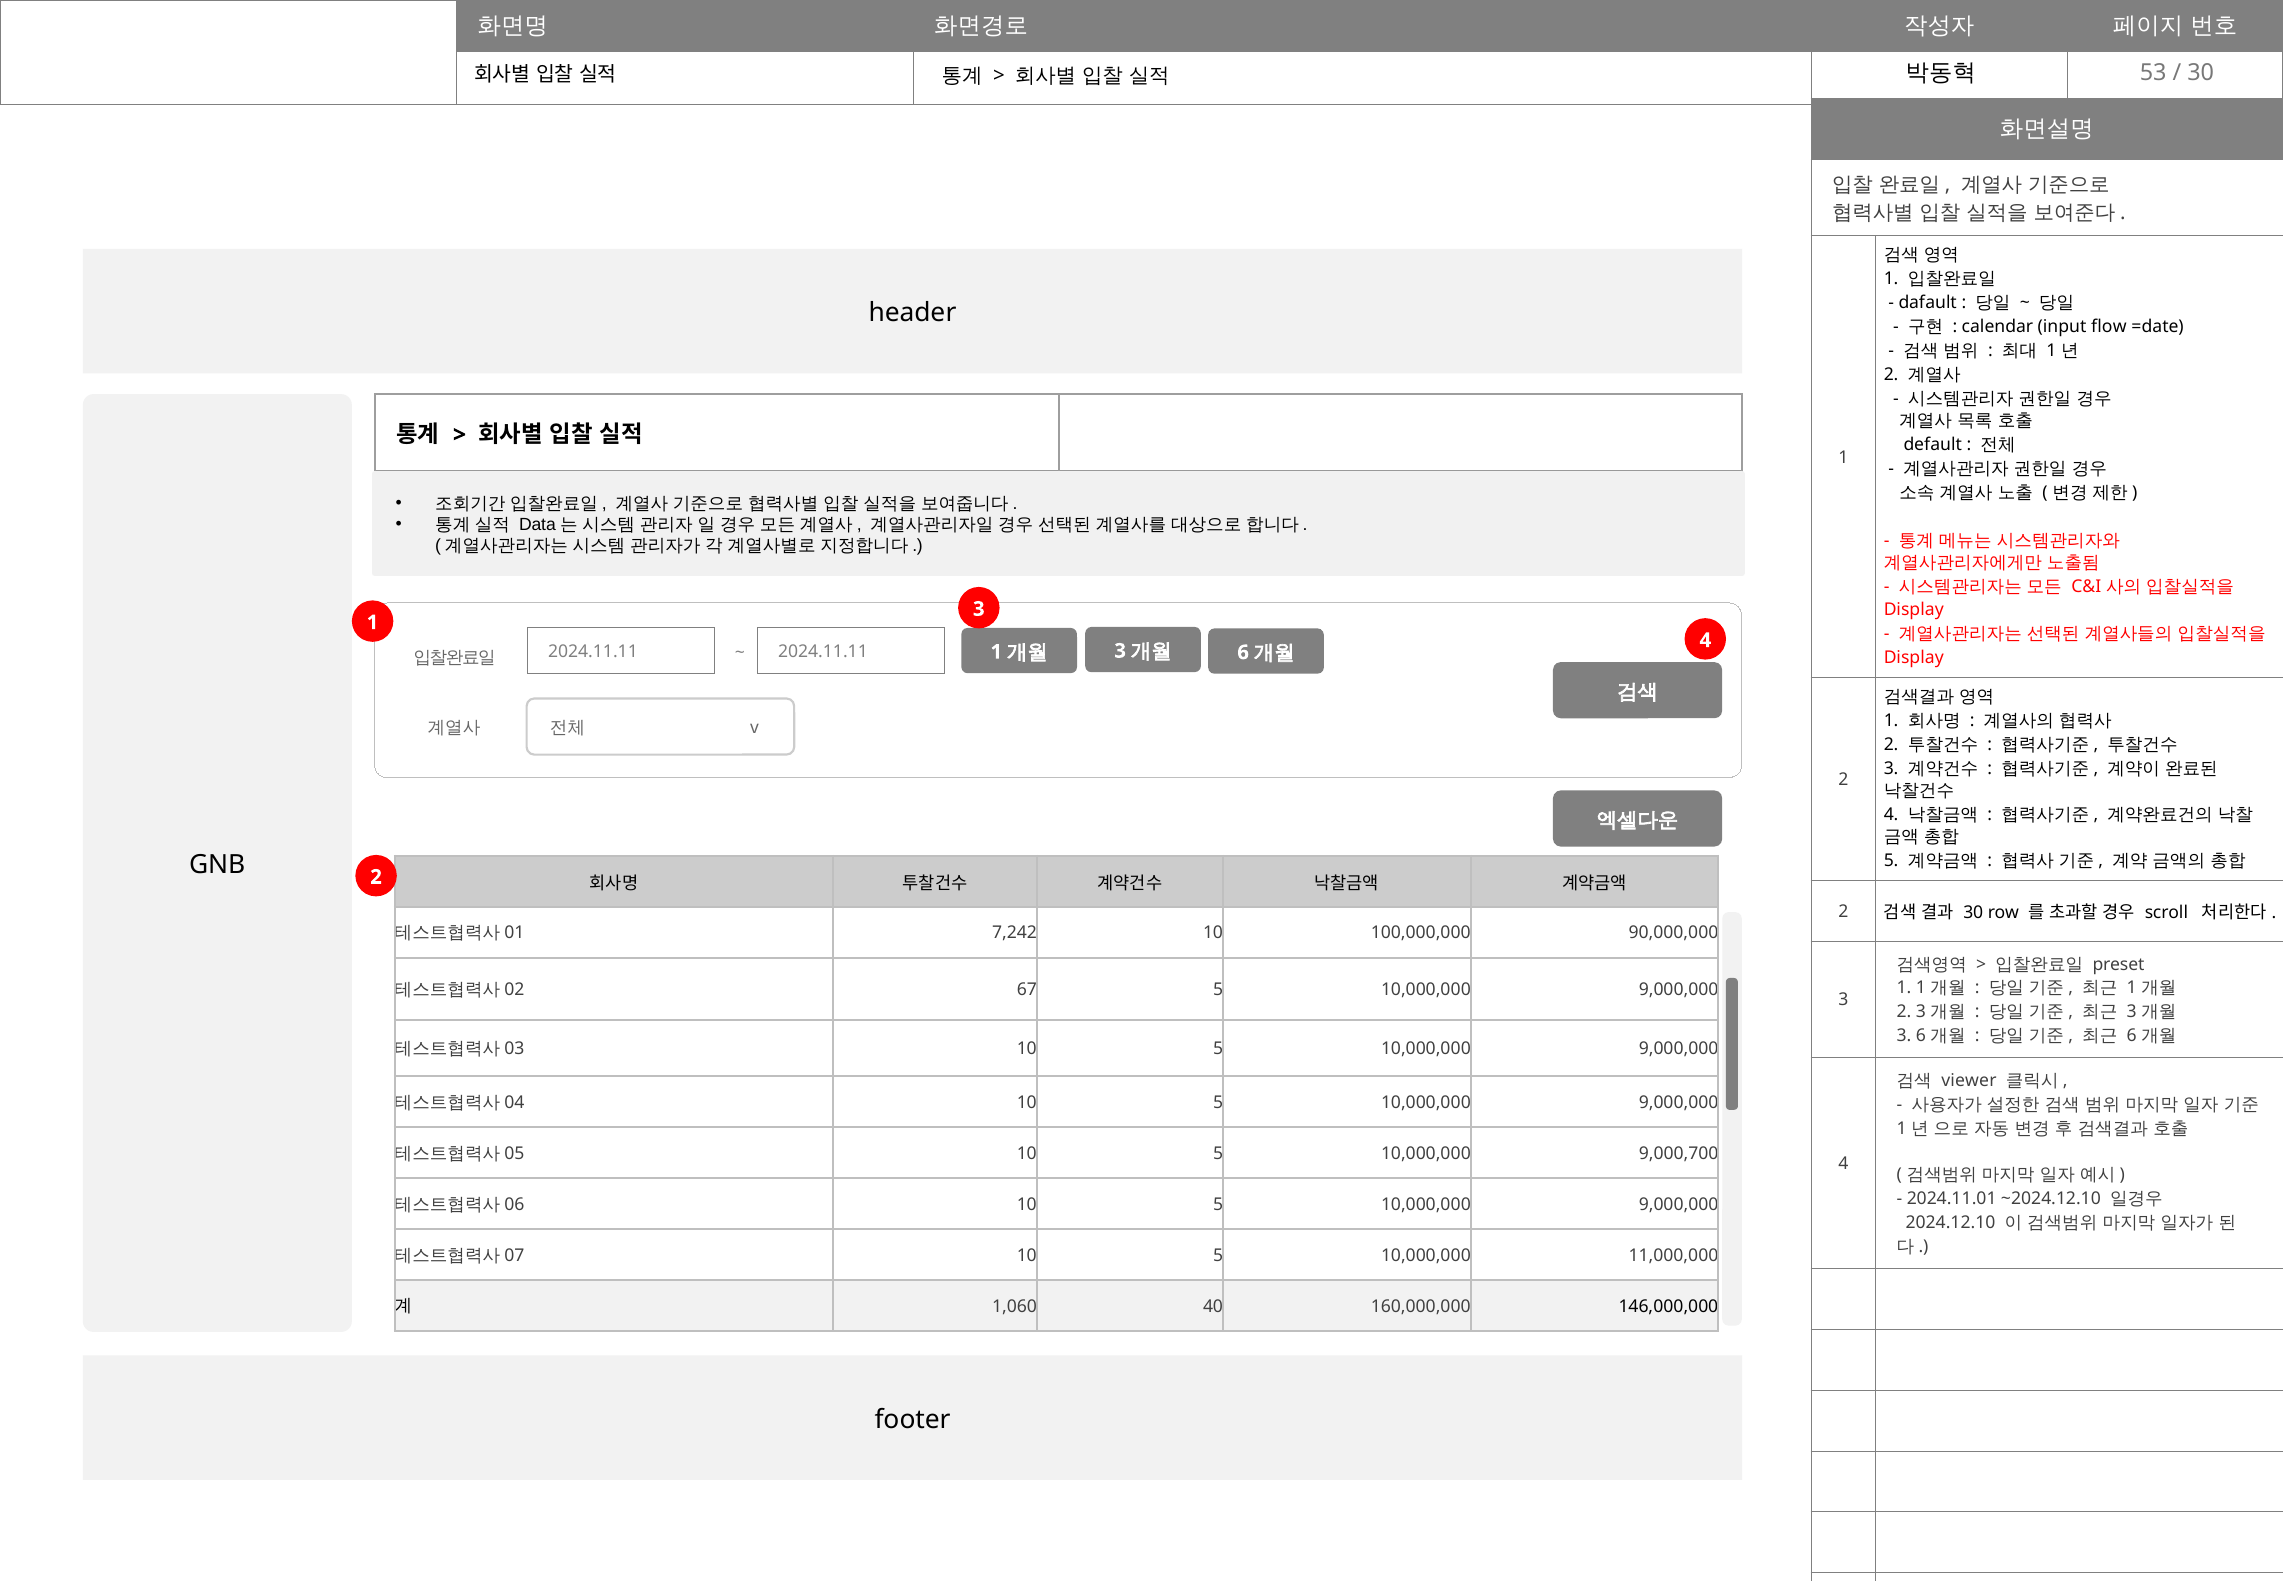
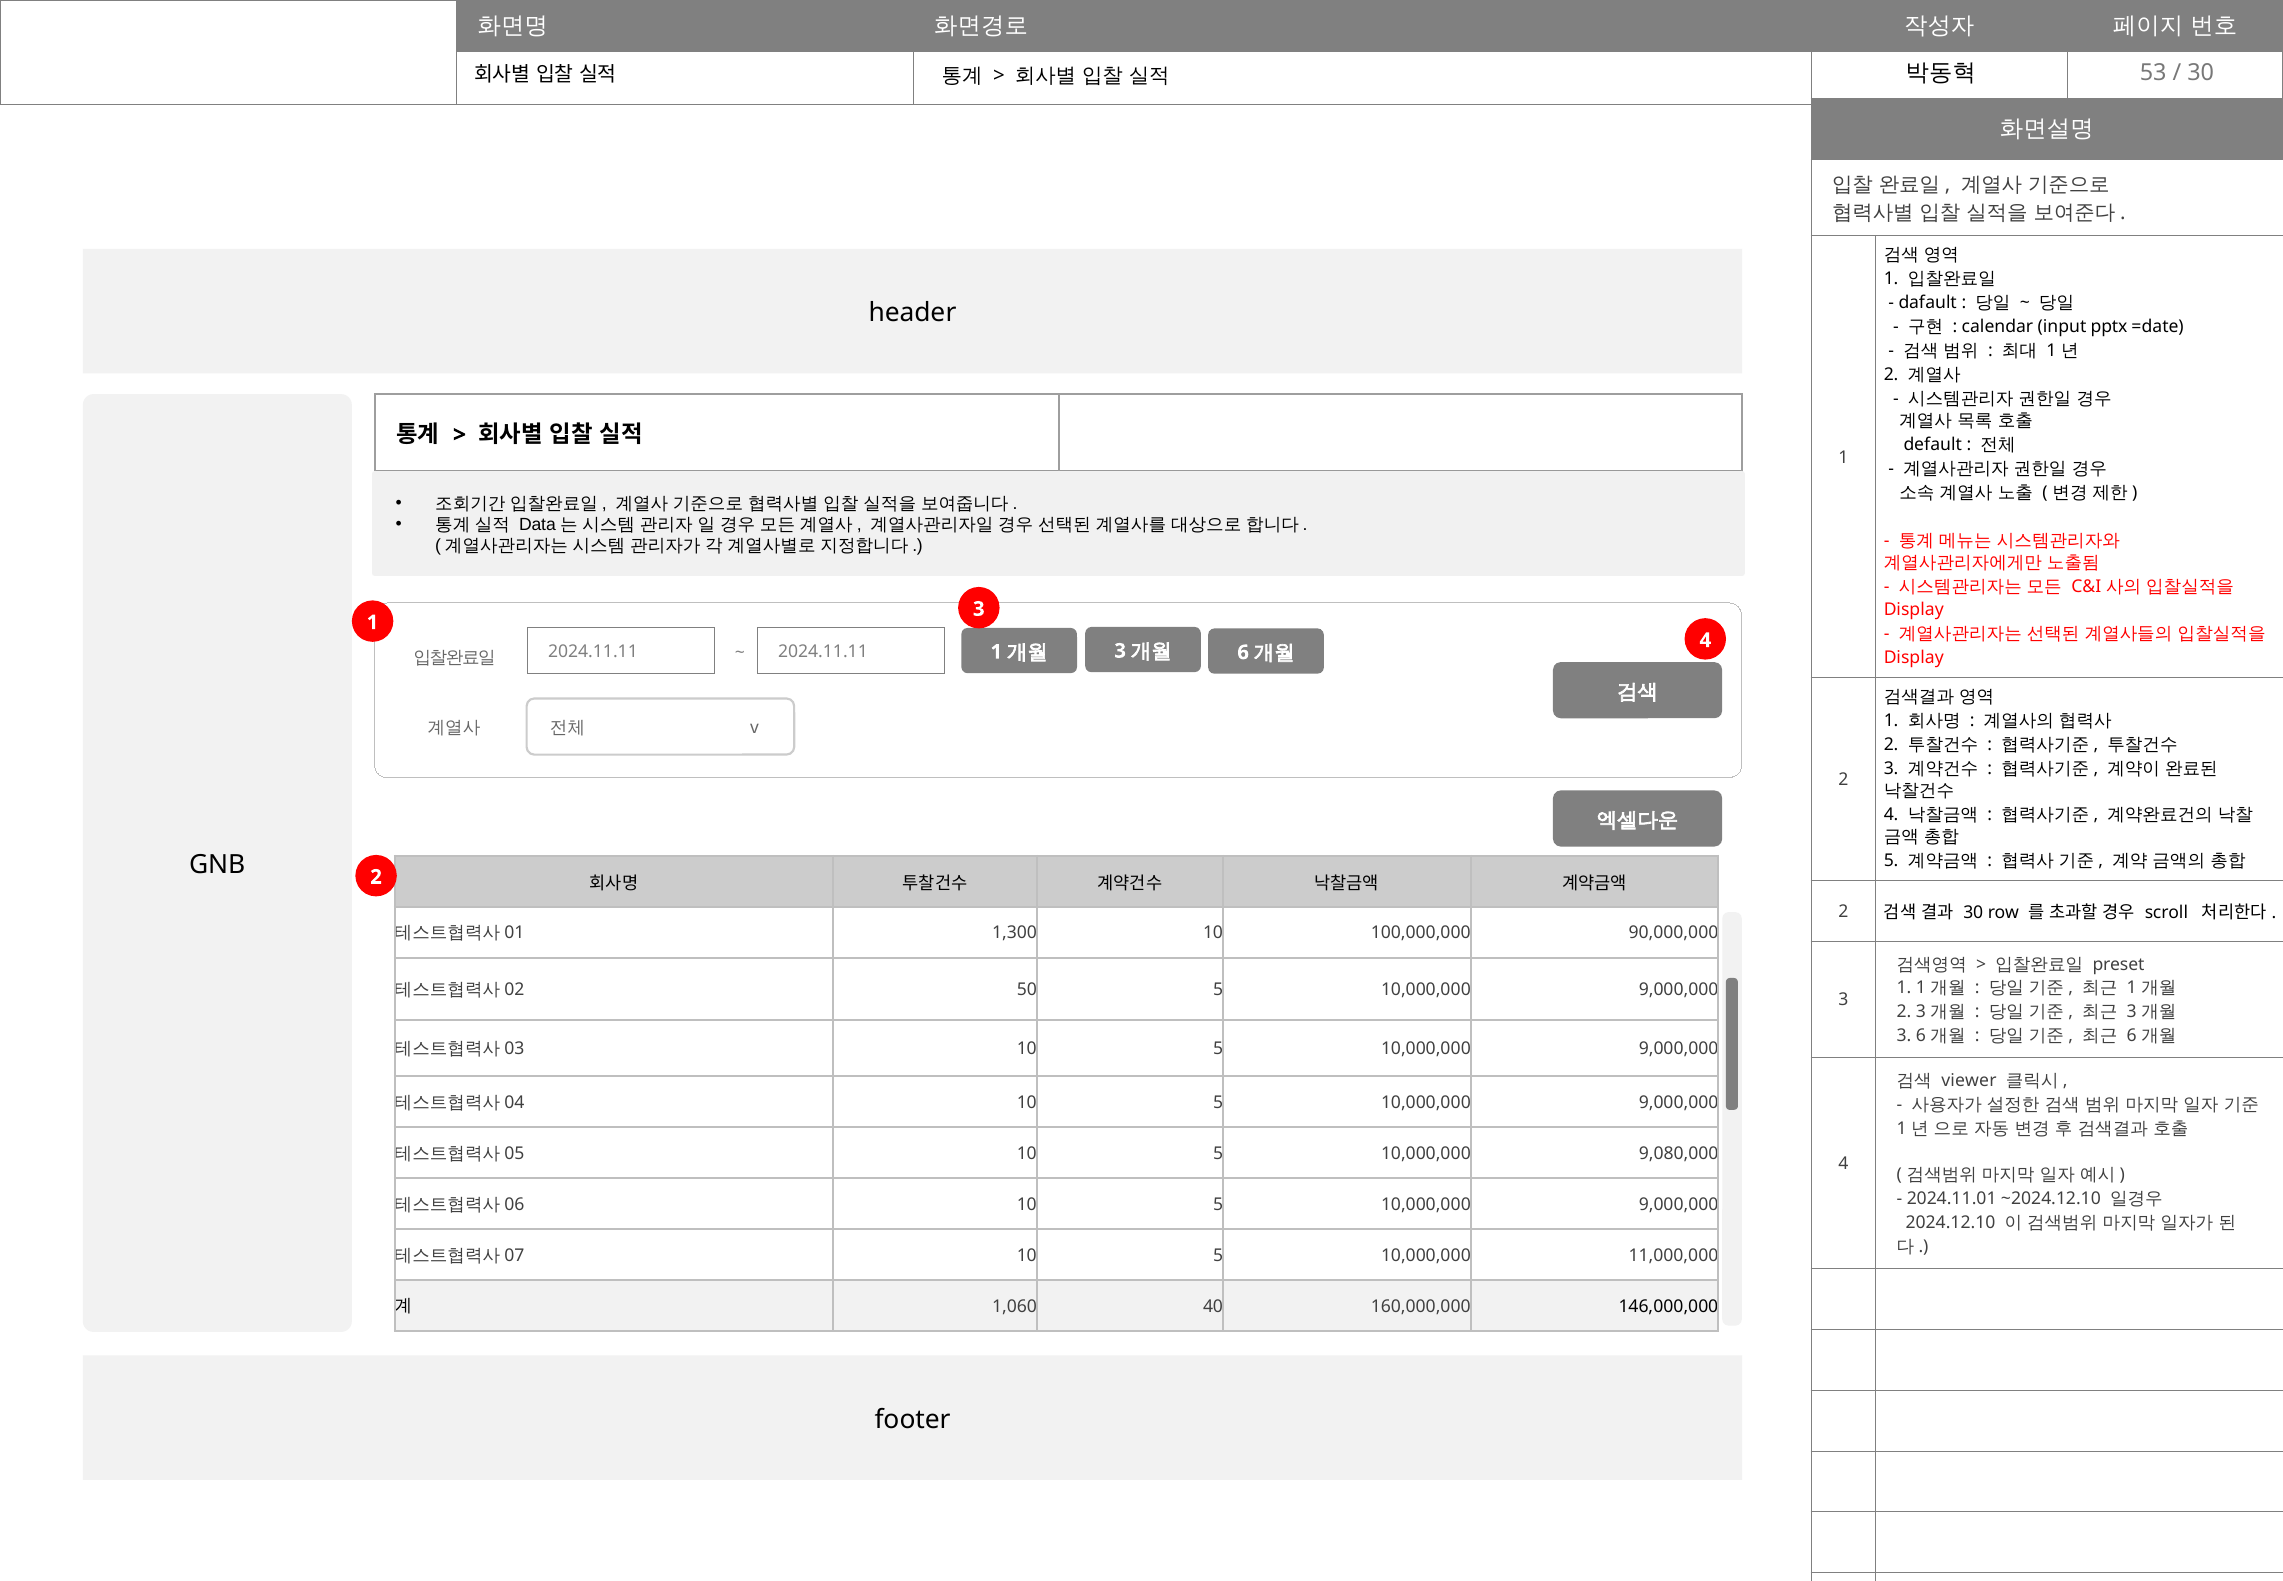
flow: flow -> pptx
7,242: 7,242 -> 1,300
67: 67 -> 50
9,000,700: 9,000,700 -> 9,080,000
